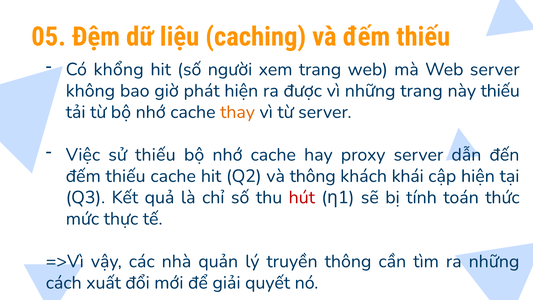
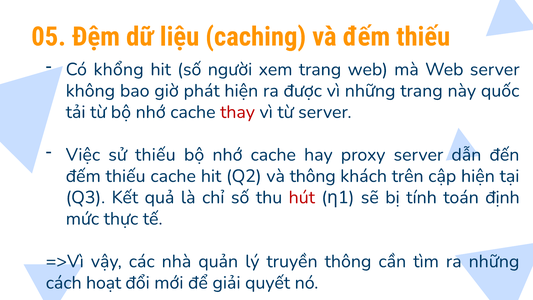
này thiếu: thiếu -> quốc
thay colour: orange -> red
khái: khái -> trên
thức: thức -> định
xuất: xuất -> hoạt
